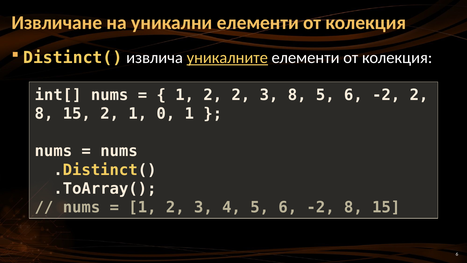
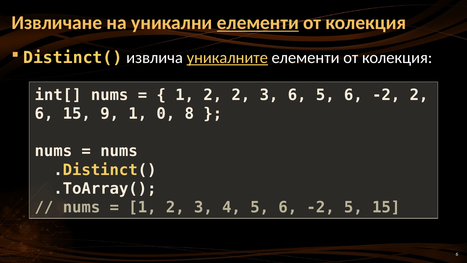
елементи at (258, 23) underline: none -> present
3 8: 8 -> 6
8 at (44, 114): 8 -> 6
15 2: 2 -> 9
0 1: 1 -> 8
-2 8: 8 -> 5
